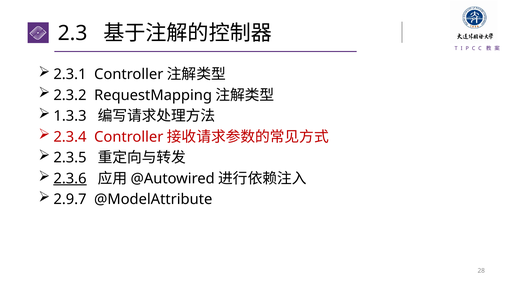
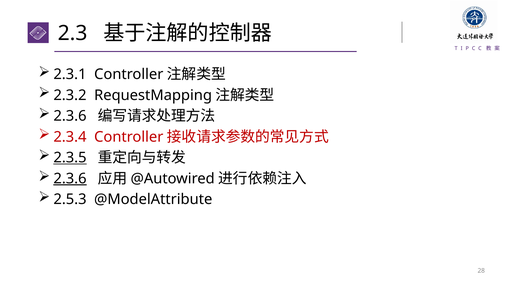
1.3.3 at (70, 116): 1.3.3 -> 2.3.6
2.3.5 underline: none -> present
2.9.7: 2.9.7 -> 2.5.3
